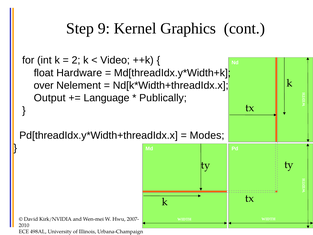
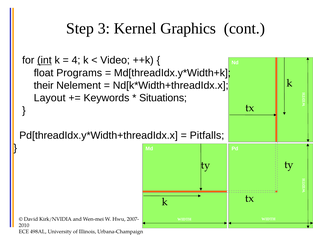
9: 9 -> 3
int underline: none -> present
2: 2 -> 4
Hardware: Hardware -> Programs
over: over -> their
Output: Output -> Layout
Language: Language -> Keywords
Publically: Publically -> Situations
Modes: Modes -> Pitfalls
